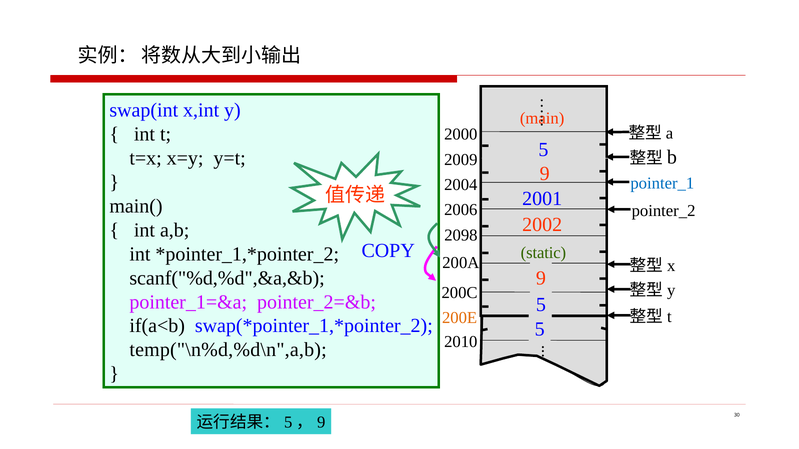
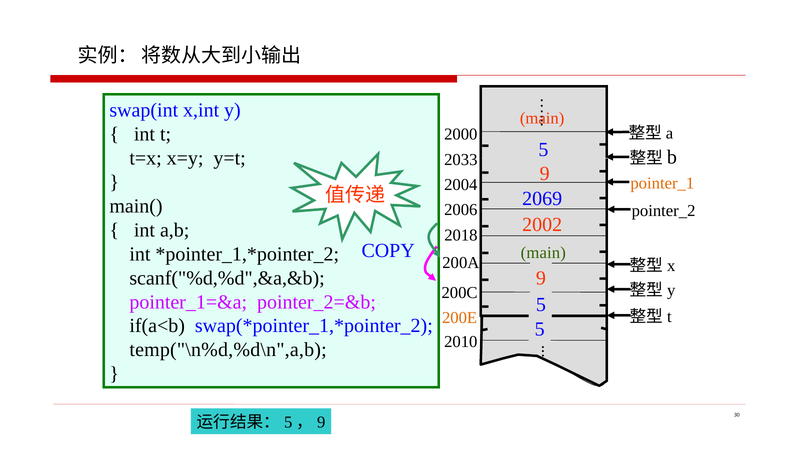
2009: 2009 -> 2033
pointer_1 colour: blue -> orange
2001: 2001 -> 2069
2098: 2098 -> 2018
COPY static: static -> main
